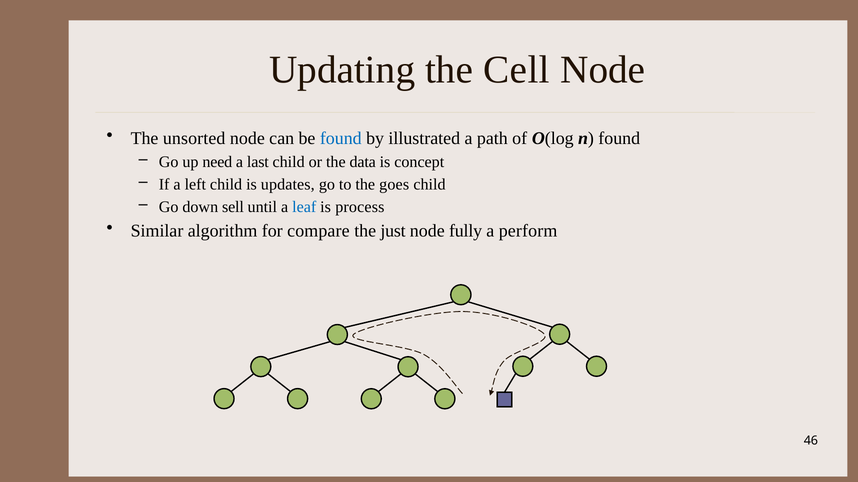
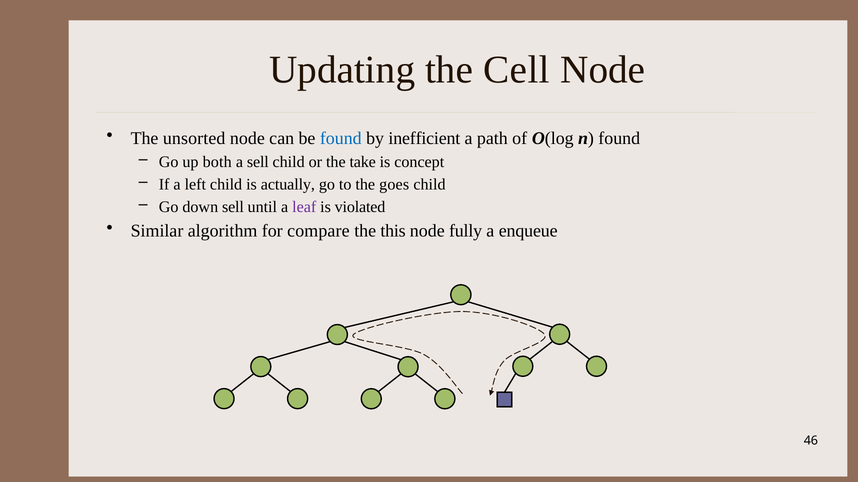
illustrated: illustrated -> inefficient
need: need -> both
a last: last -> sell
data: data -> take
updates: updates -> actually
leaf colour: blue -> purple
process: process -> violated
just: just -> this
perform: perform -> enqueue
